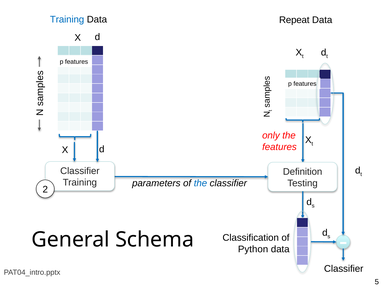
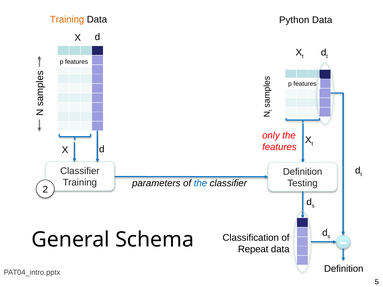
Training at (67, 20) colour: blue -> orange
Repeat: Repeat -> Python
Python: Python -> Repeat
Classifier at (344, 269): Classifier -> Definition
